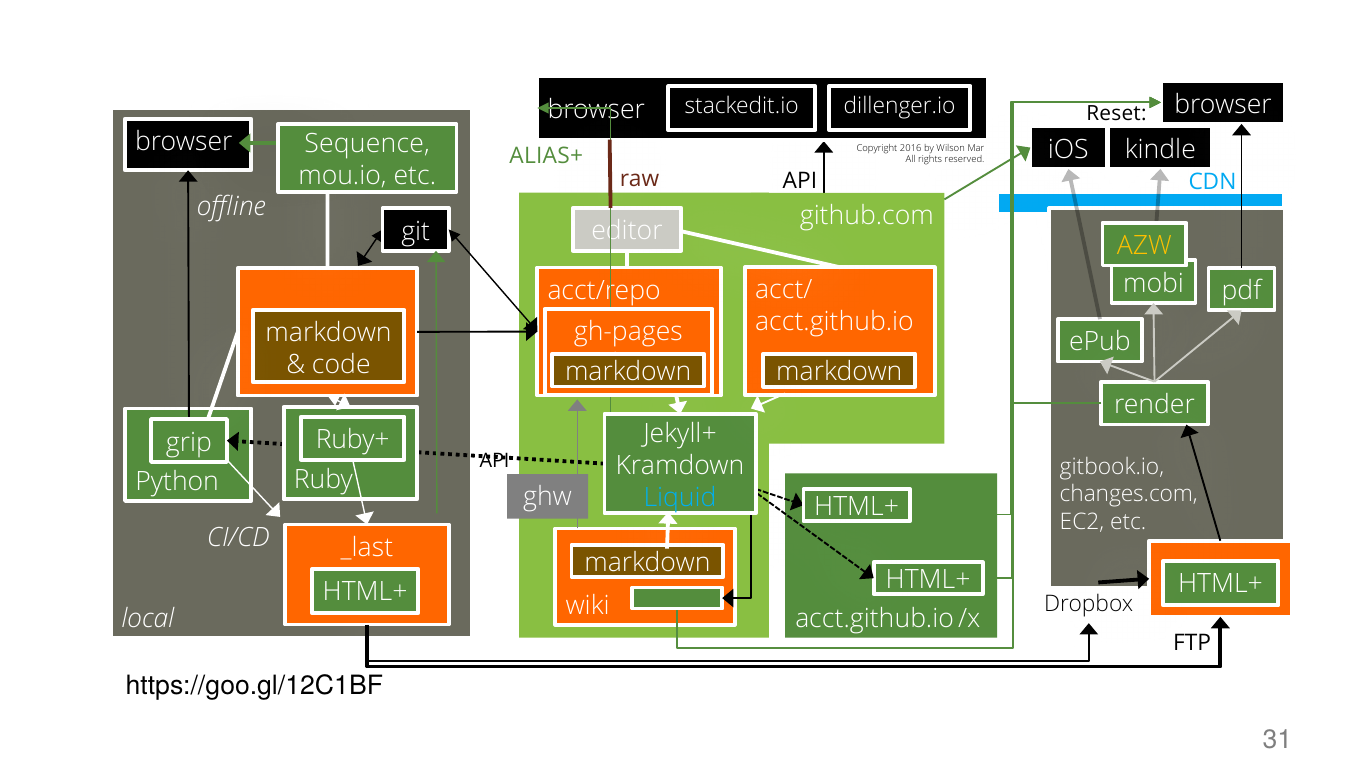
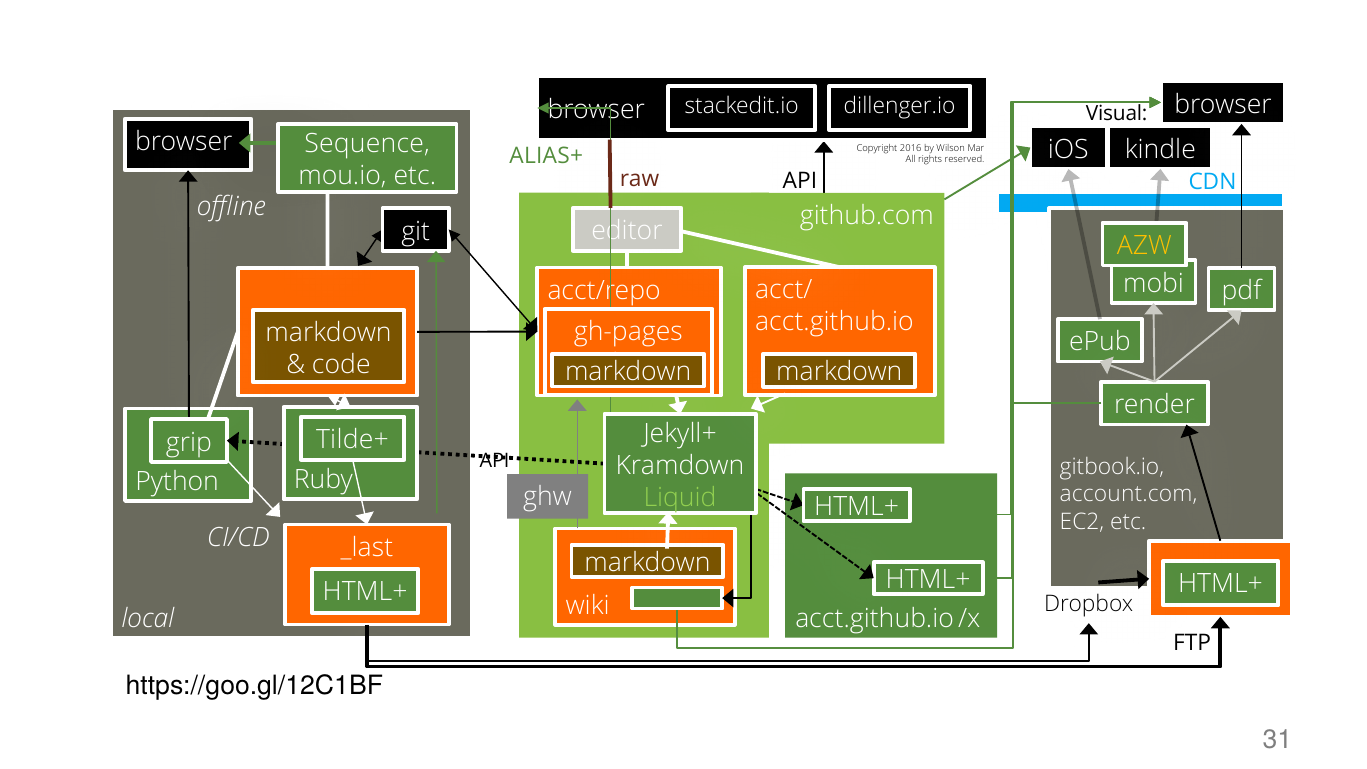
Reset: Reset -> Visual
Ruby+: Ruby+ -> Tilde+
changes.com: changes.com -> account.com
Liquid colour: light blue -> light green
